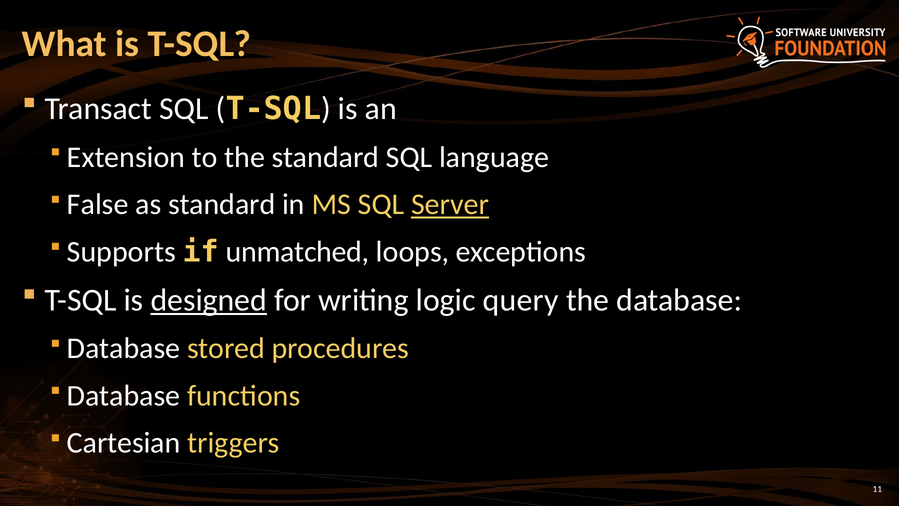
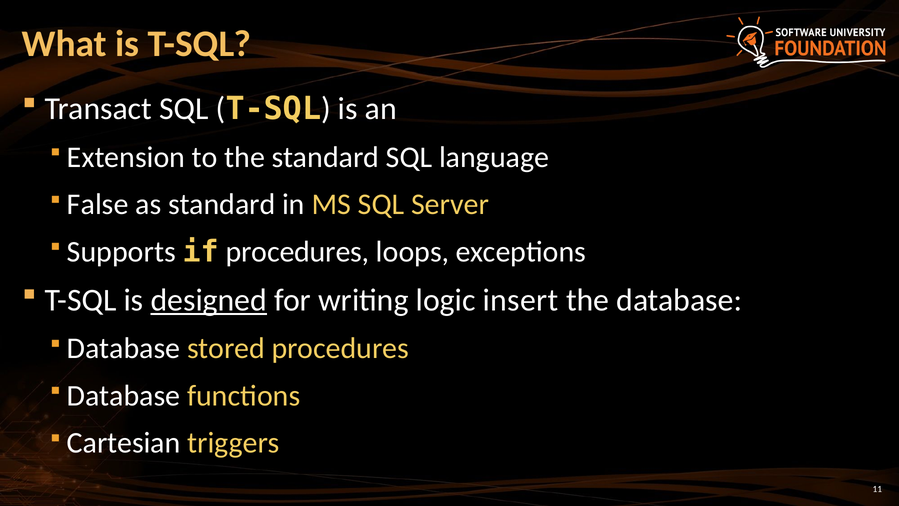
Server underline: present -> none
if unmatched: unmatched -> procedures
query: query -> insert
